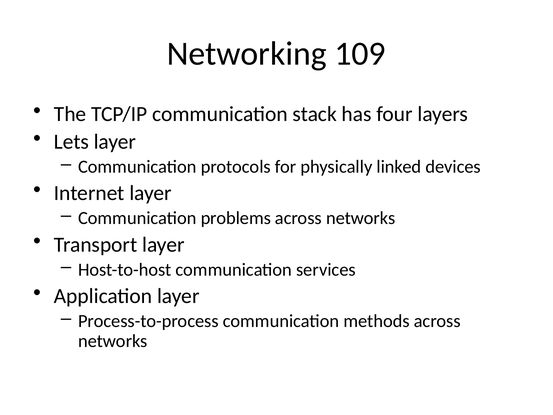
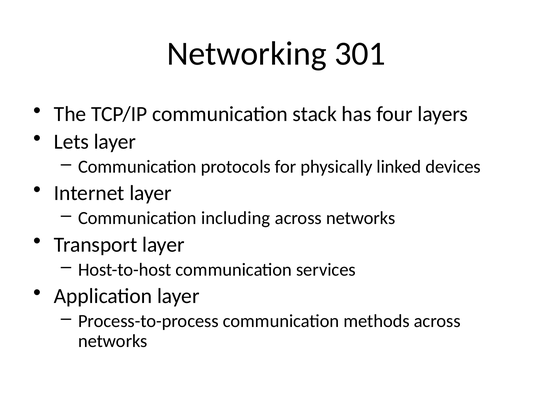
109: 109 -> 301
problems: problems -> including
